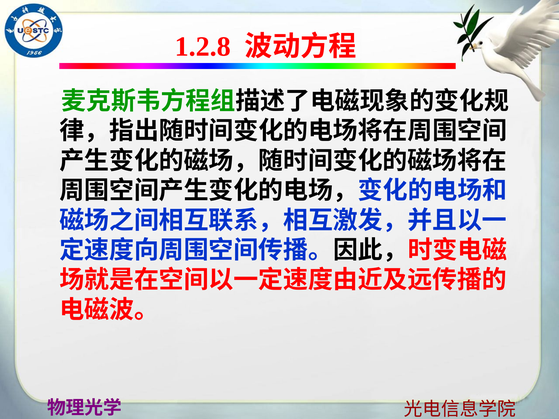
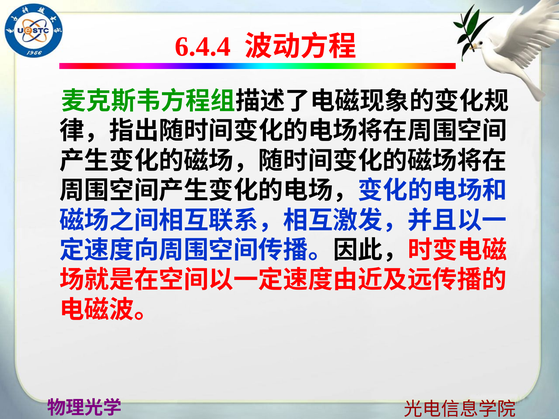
1.2.8: 1.2.8 -> 6.4.4
